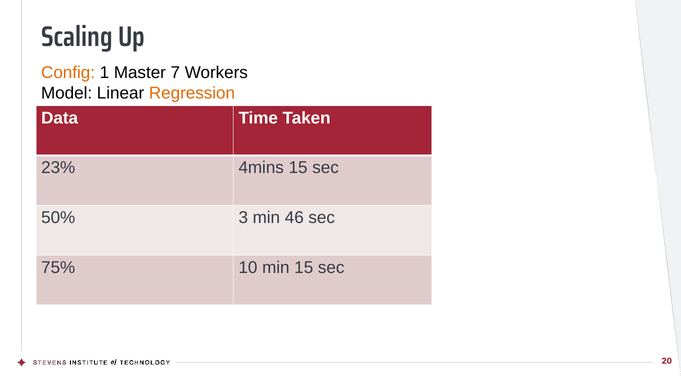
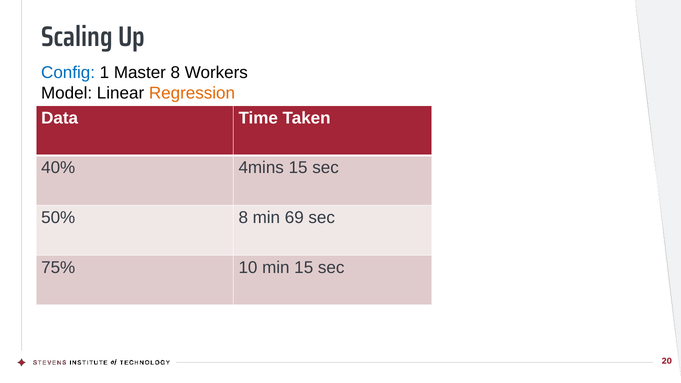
Config colour: orange -> blue
Master 7: 7 -> 8
23%: 23% -> 40%
50% 3: 3 -> 8
46: 46 -> 69
